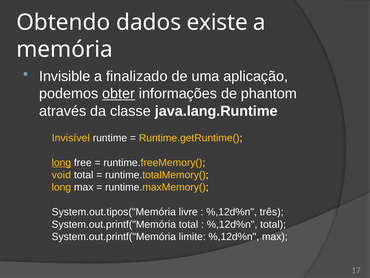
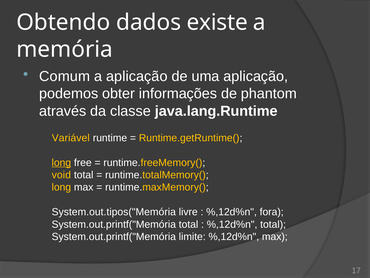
Invisible: Invisible -> Comum
a finalizado: finalizado -> aplicação
obter underline: present -> none
Invisível: Invisível -> Variável
três: três -> fora
